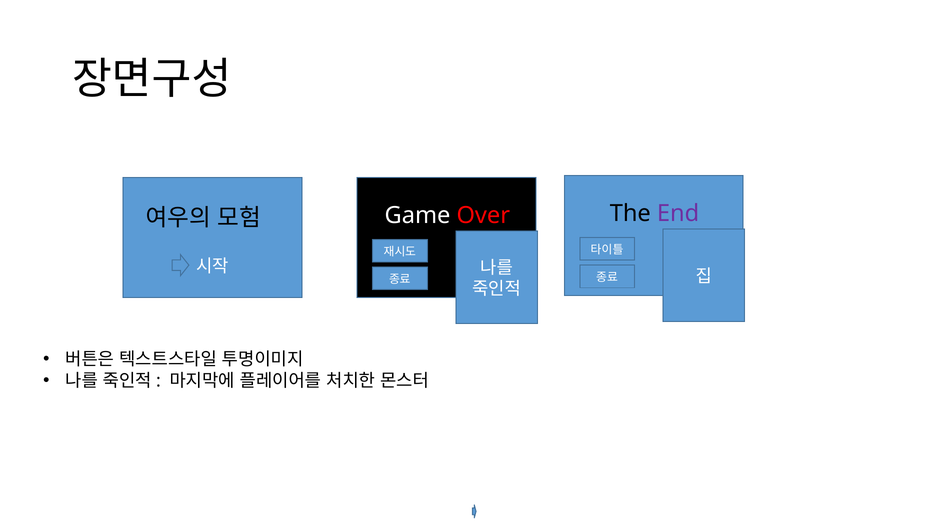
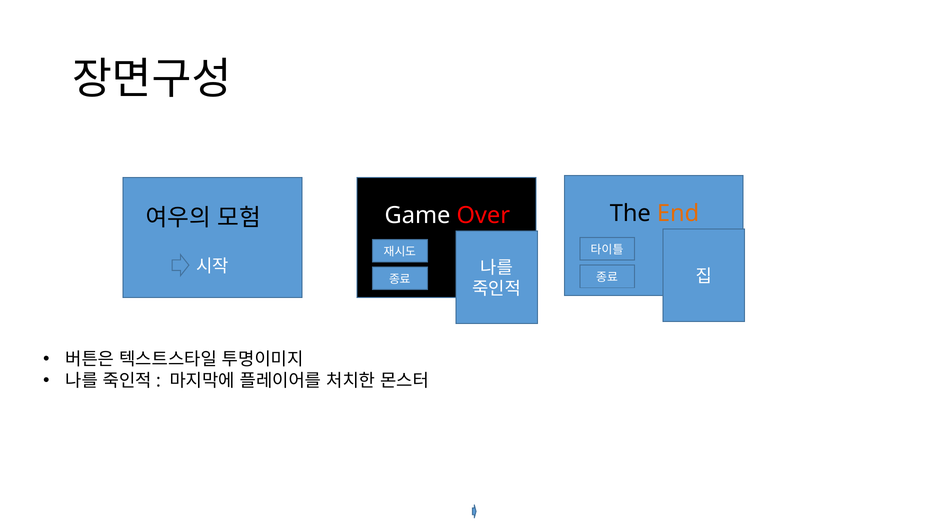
End colour: purple -> orange
